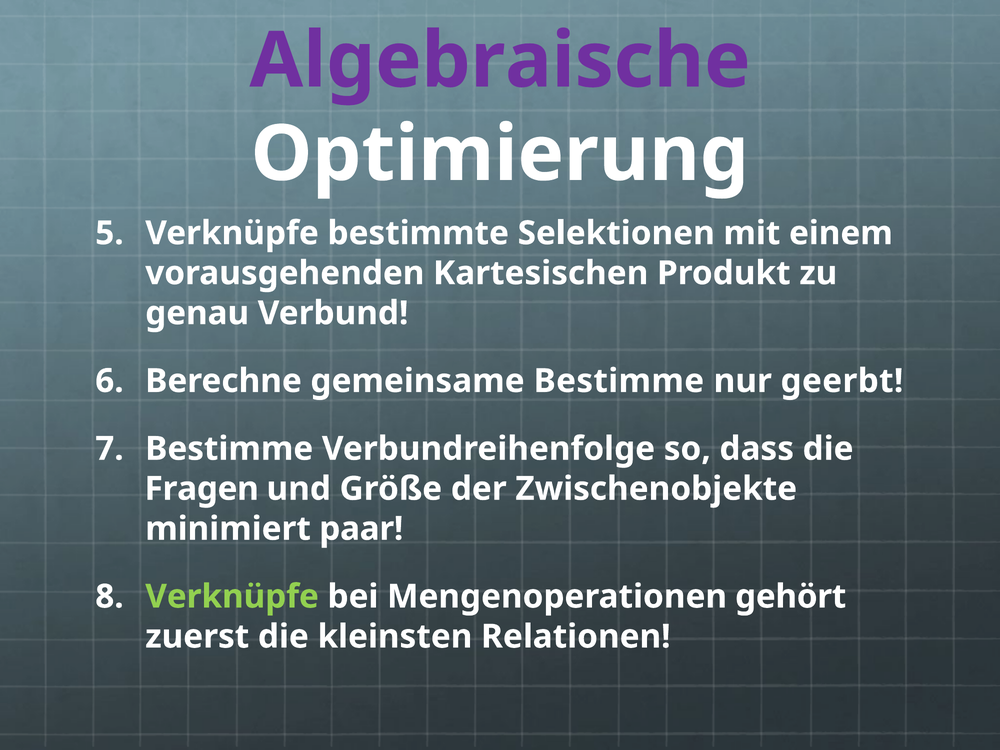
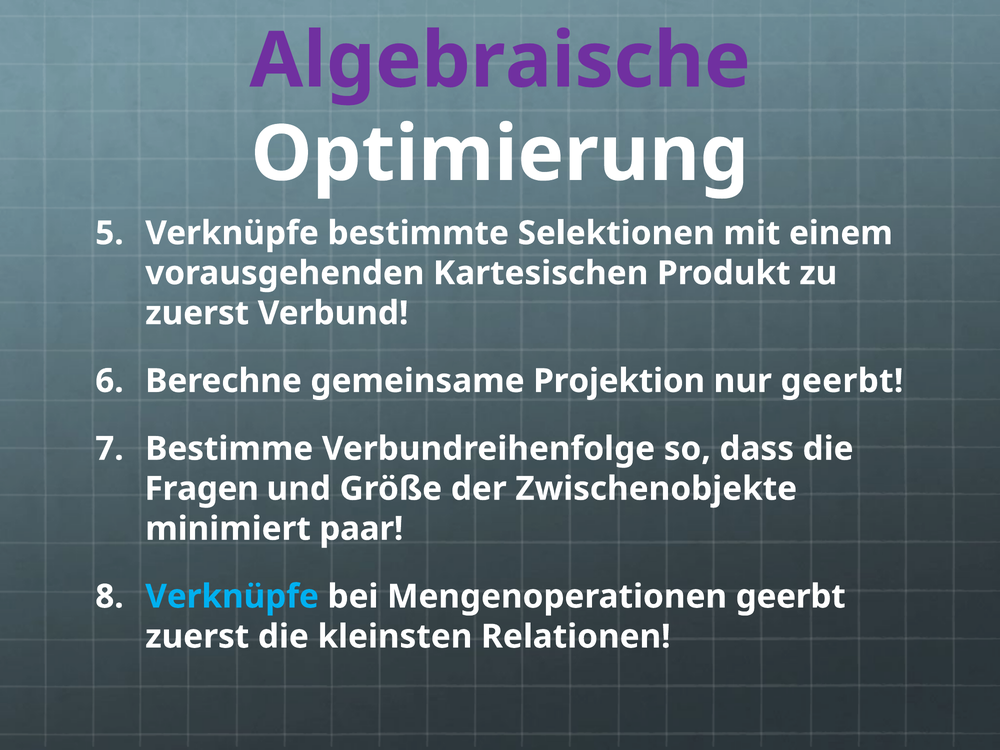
genau at (197, 313): genau -> zuerst
gemeinsame Bestimme: Bestimme -> Projektion
Verknüpfe at (232, 597) colour: light green -> light blue
Mengenoperationen gehört: gehört -> geerbt
